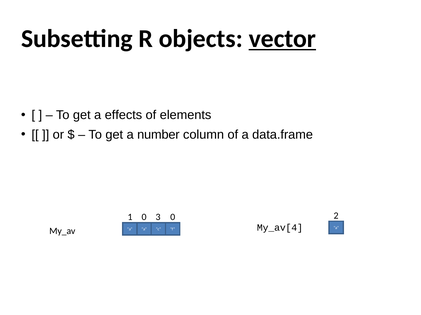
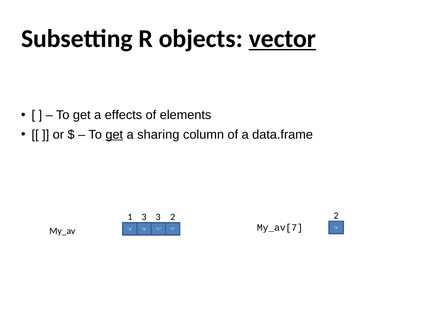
get at (114, 135) underline: none -> present
number: number -> sharing
1 0: 0 -> 3
3 0: 0 -> 2
My_av[4: My_av[4 -> My_av[7
